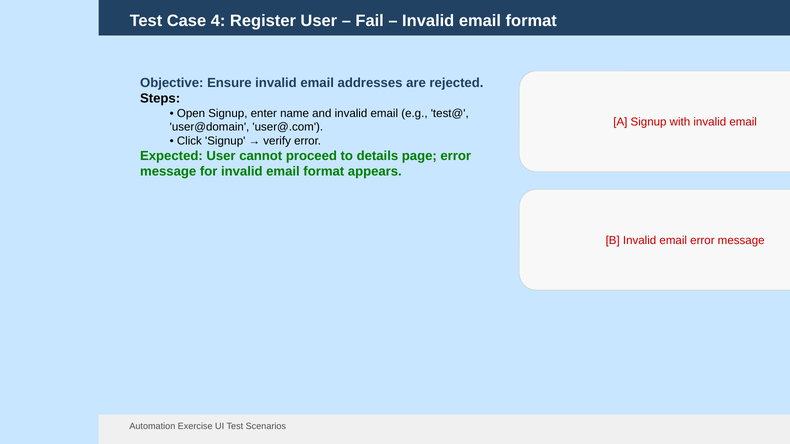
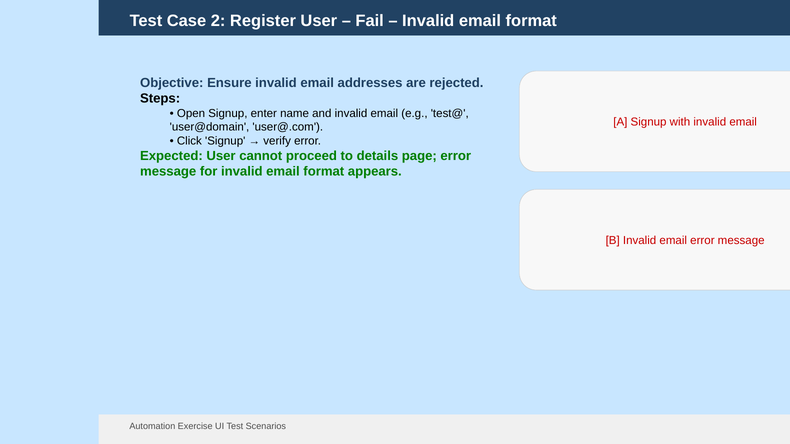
4: 4 -> 2
